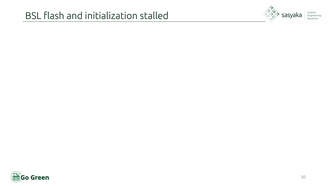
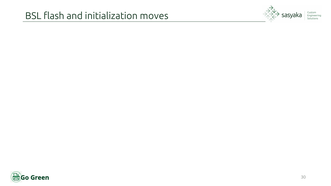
stalled: stalled -> moves
